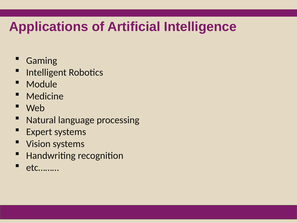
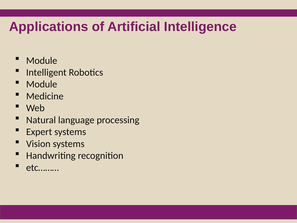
Gaming at (42, 60): Gaming -> Module
